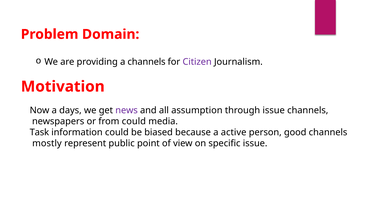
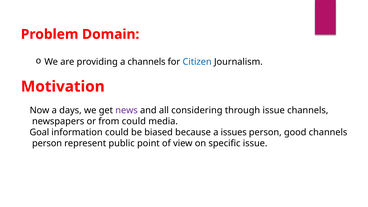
Citizen colour: purple -> blue
assumption: assumption -> considering
Task: Task -> Goal
active: active -> issues
mostly at (47, 143): mostly -> person
